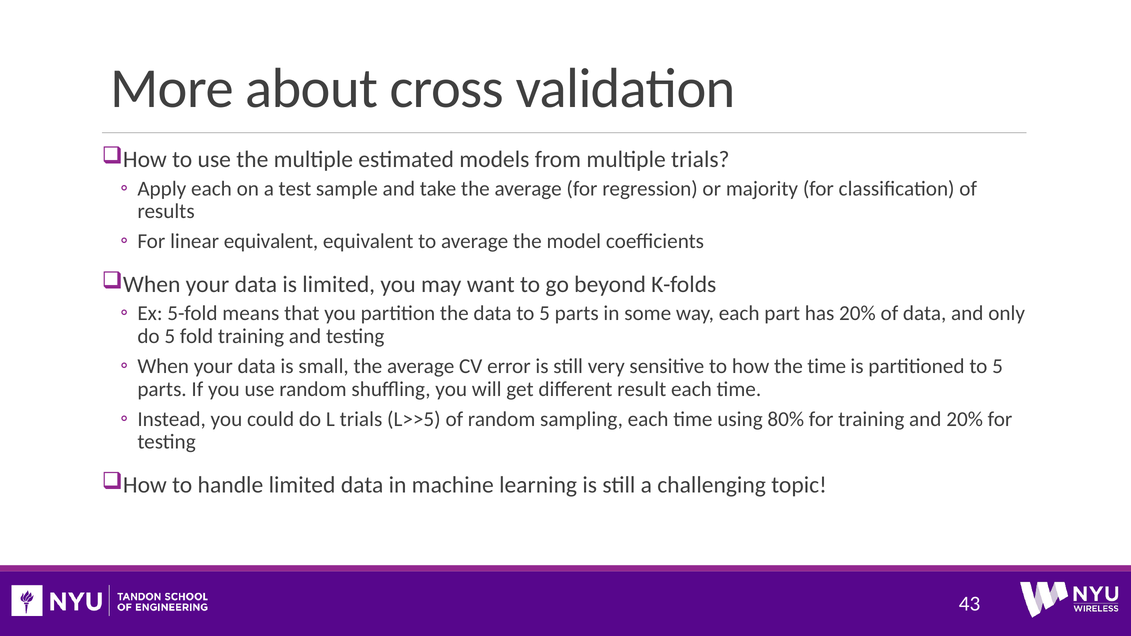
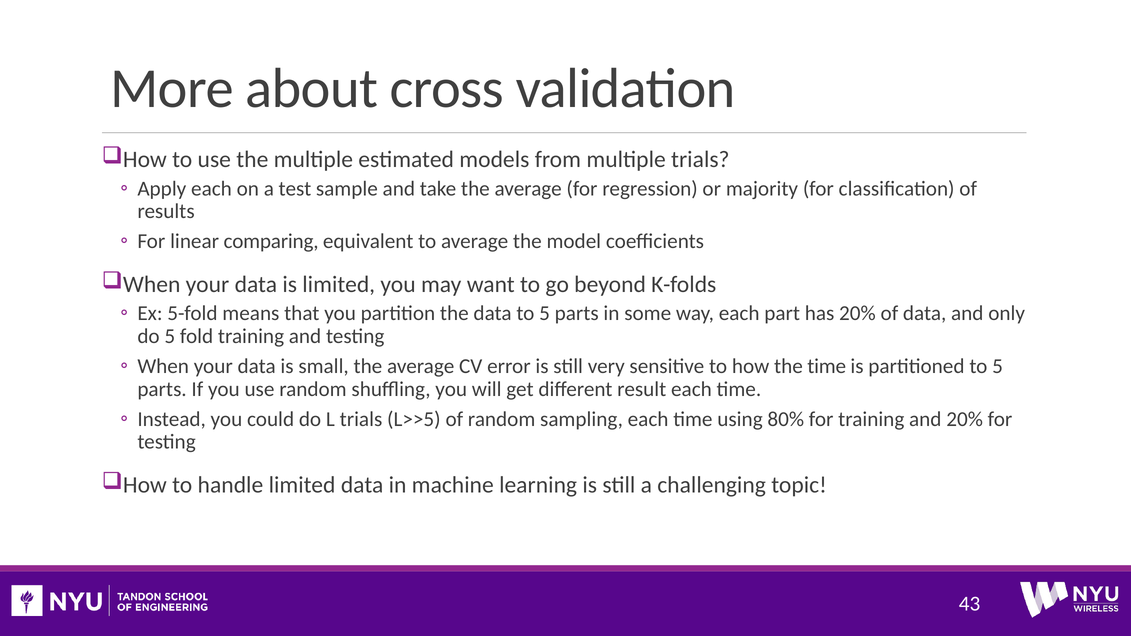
linear equivalent: equivalent -> comparing
